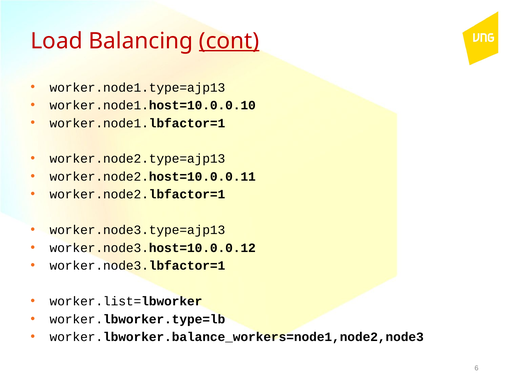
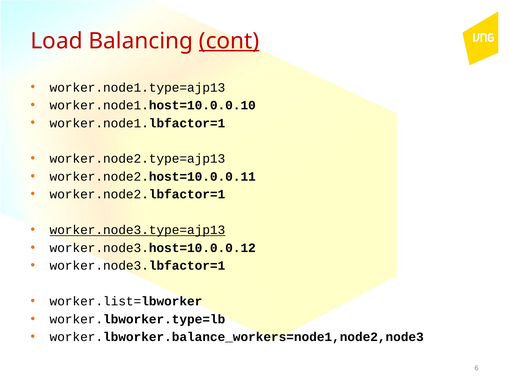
worker.node3.type=ajp13 underline: none -> present
